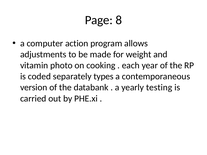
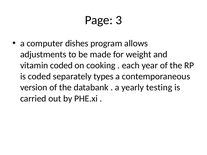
8: 8 -> 3
action: action -> dishes
vitamin photo: photo -> coded
